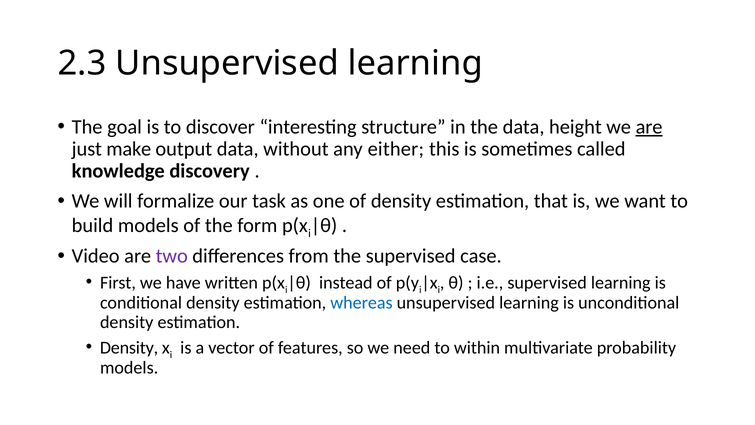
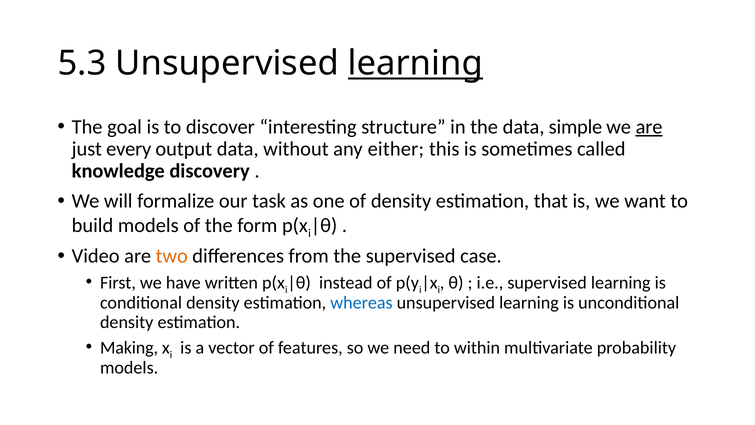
2.3: 2.3 -> 5.3
learning at (415, 63) underline: none -> present
height: height -> simple
make: make -> every
two colour: purple -> orange
Density at (129, 348): Density -> Making
